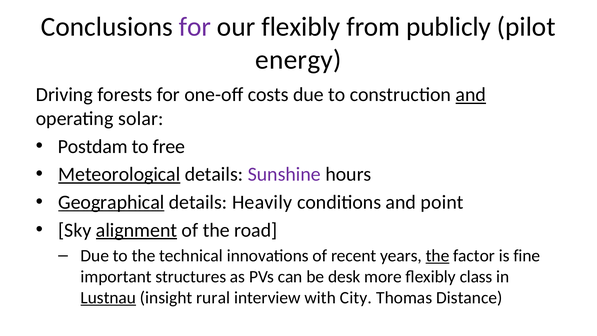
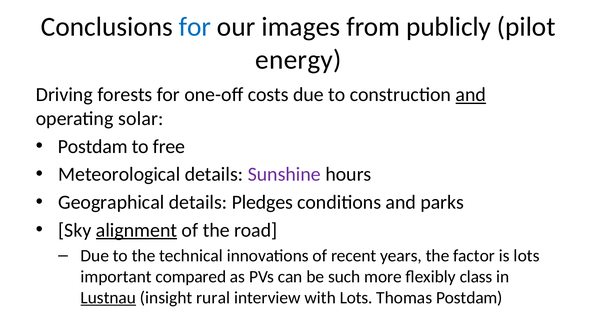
for at (195, 27) colour: purple -> blue
our flexibly: flexibly -> images
Meteorological underline: present -> none
Geographical underline: present -> none
Heavily: Heavily -> Pledges
point: point -> parks
the at (438, 256) underline: present -> none
is fine: fine -> lots
structures: structures -> compared
desk: desk -> such
with City: City -> Lots
Thomas Distance: Distance -> Postdam
